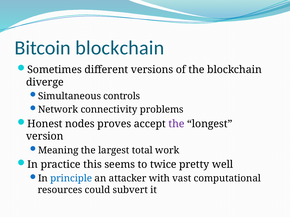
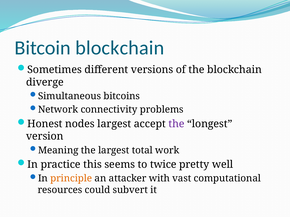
controls: controls -> bitcoins
nodes proves: proves -> largest
principle colour: blue -> orange
